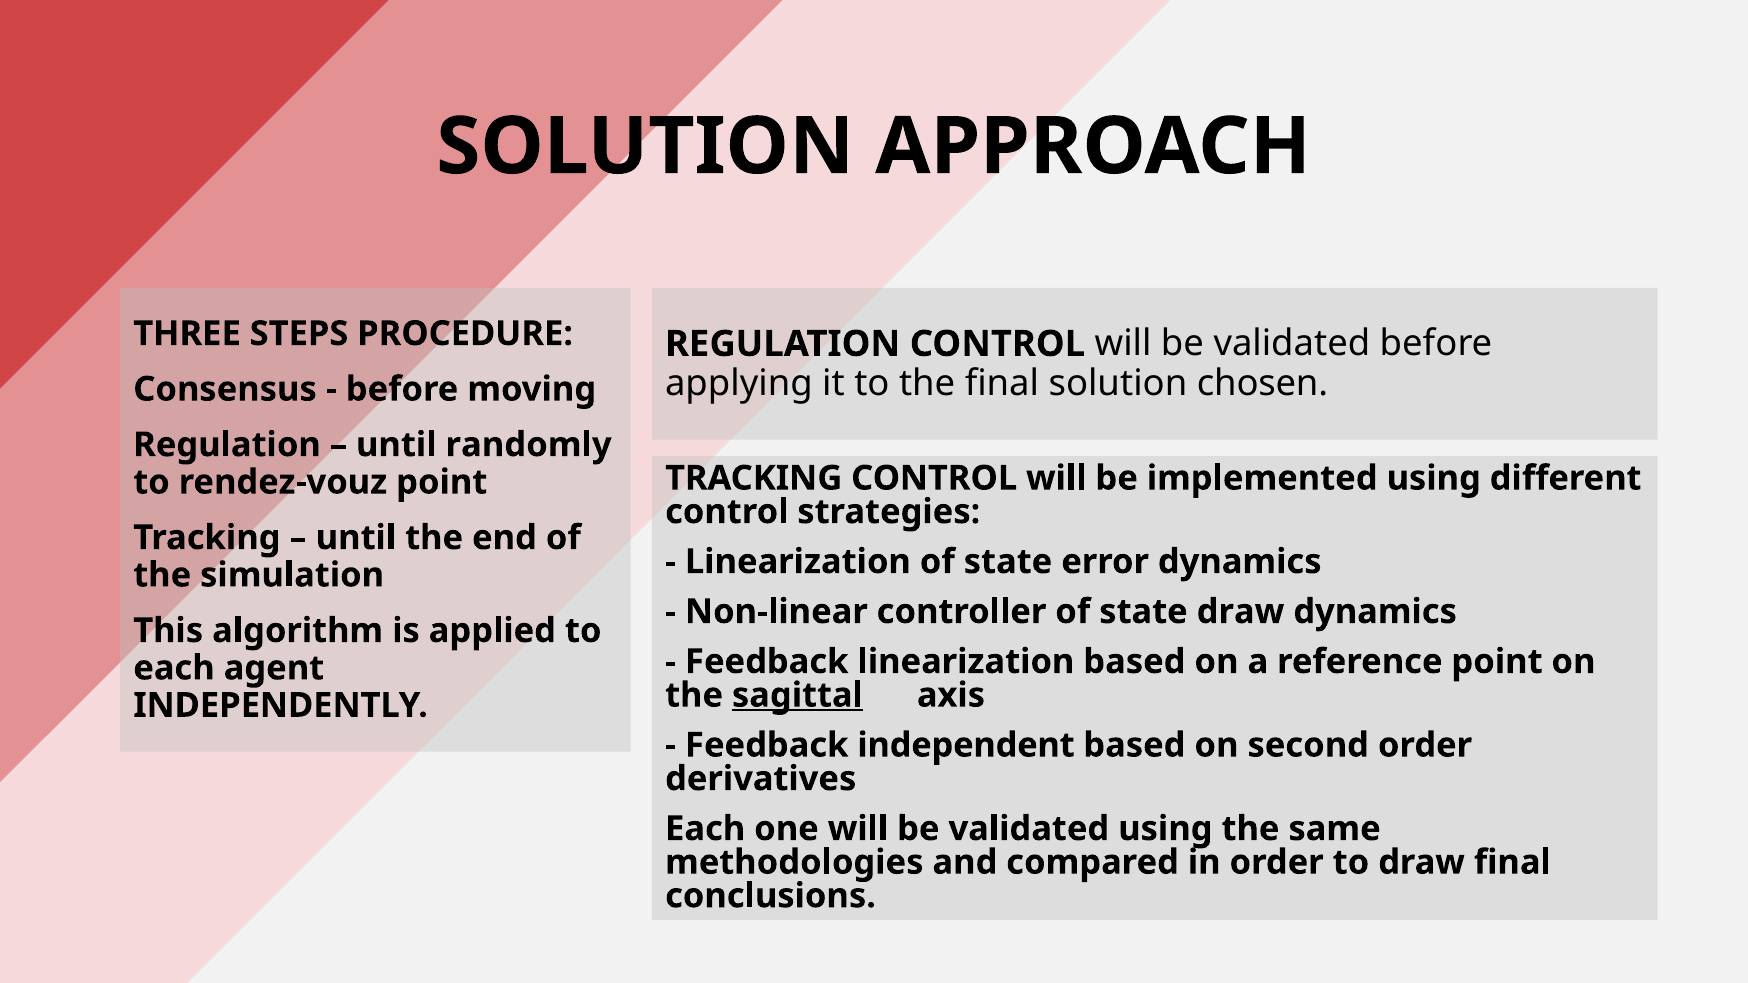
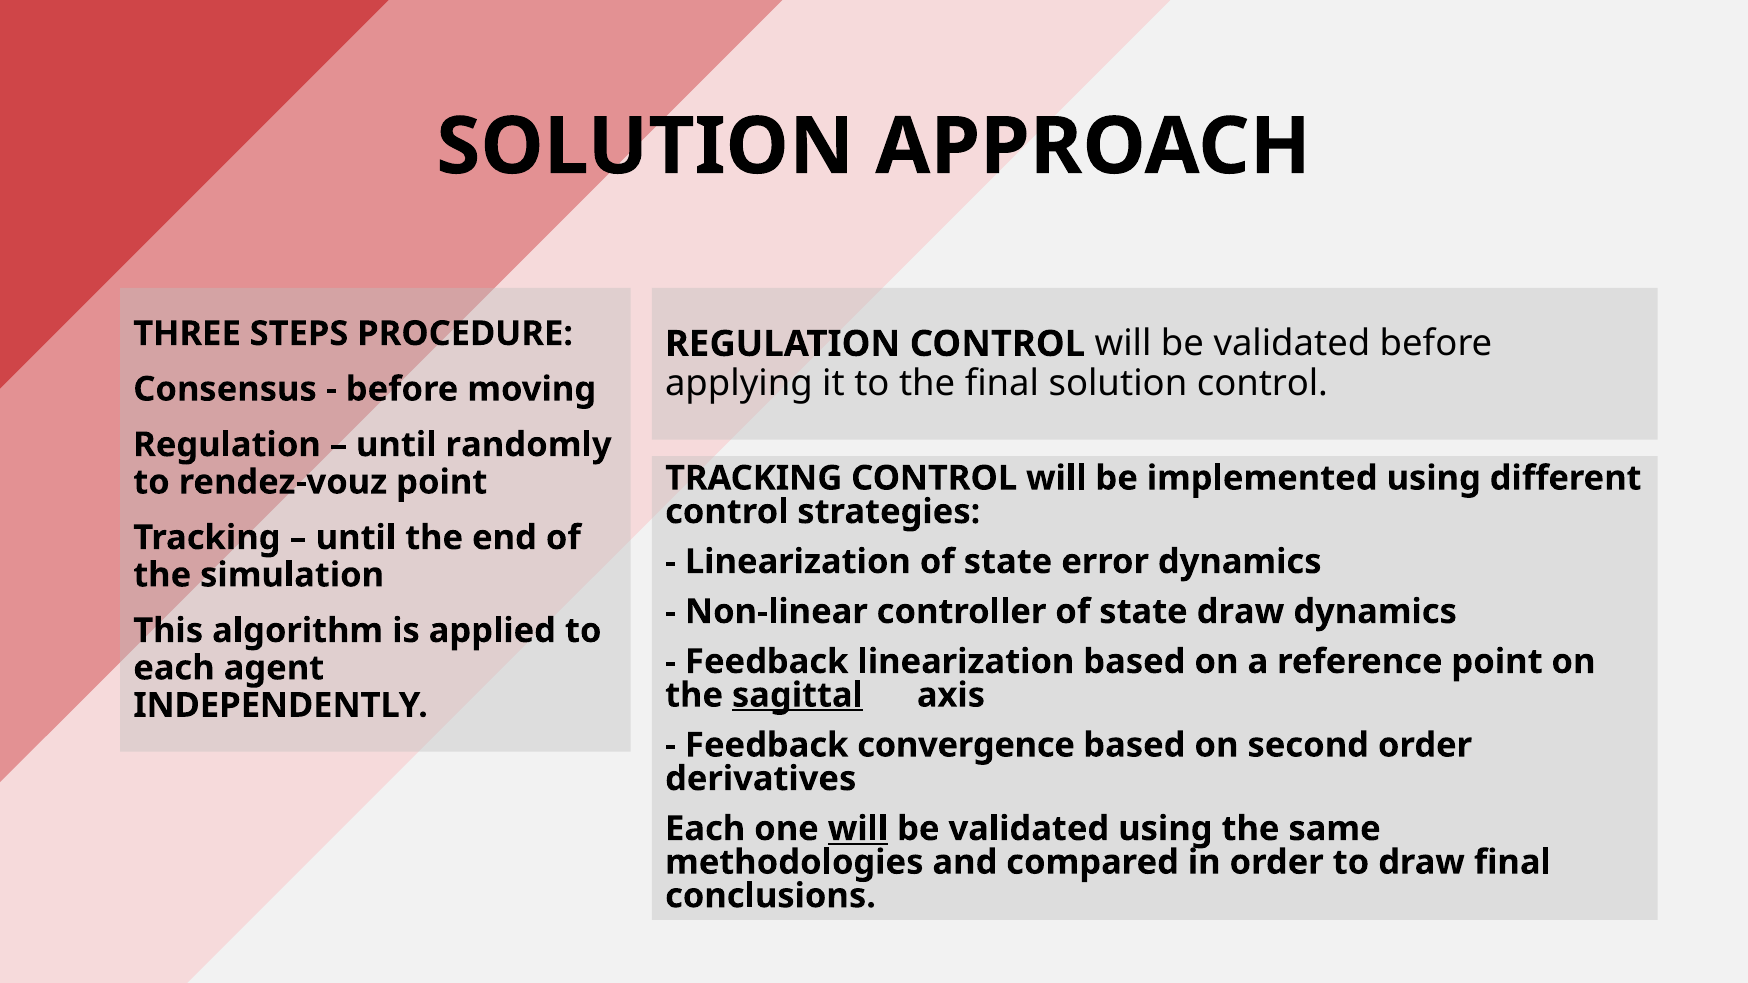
solution chosen: chosen -> control
independent: independent -> convergence
will at (858, 829) underline: none -> present
